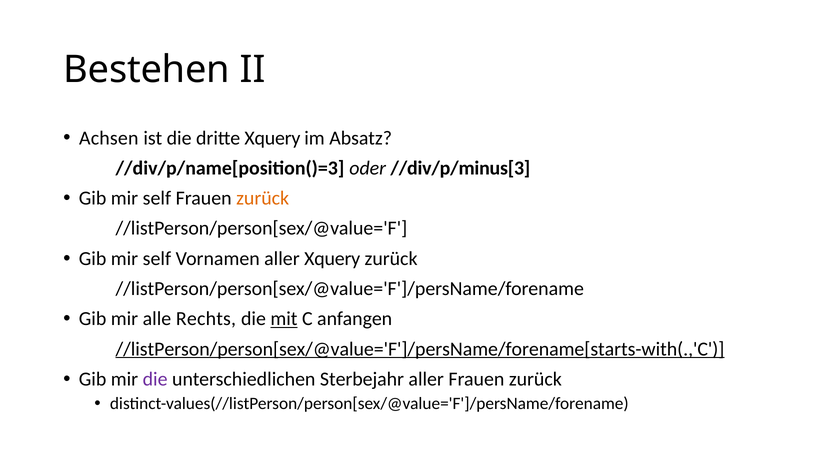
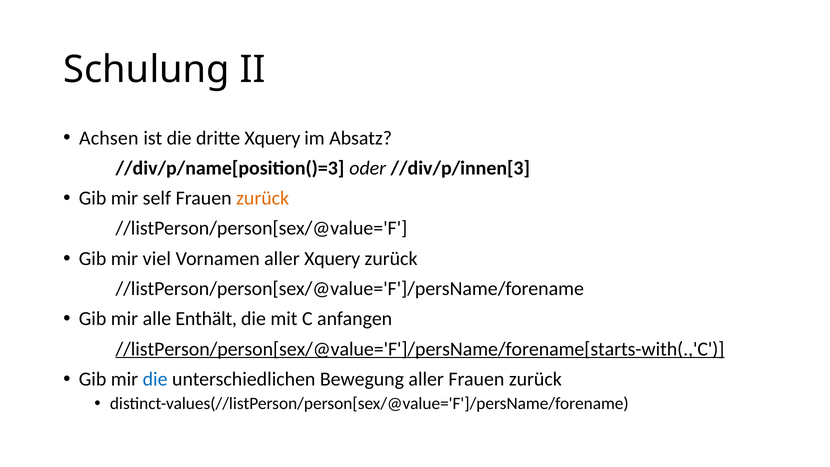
Bestehen: Bestehen -> Schulung
//div/p/minus[3: //div/p/minus[3 -> //div/p/innen[3
self at (157, 258): self -> viel
Rechts: Rechts -> Enthält
mit underline: present -> none
die at (155, 379) colour: purple -> blue
Sterbejahr: Sterbejahr -> Bewegung
